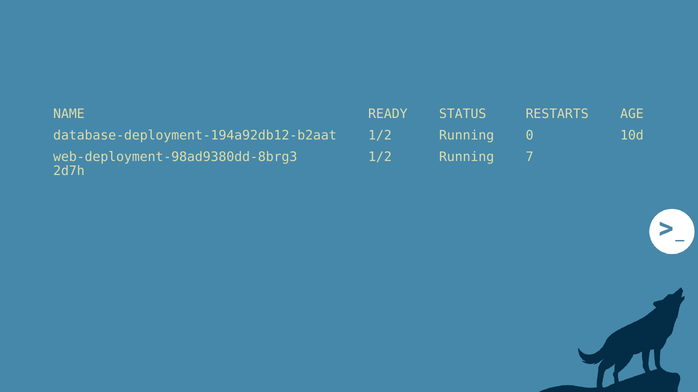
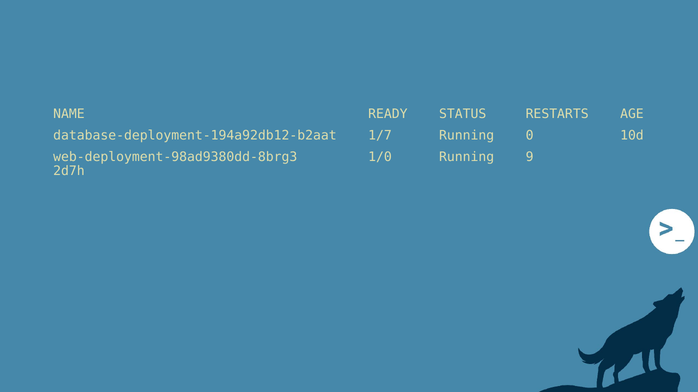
database-deployment-194a92db12-b2aat 1/2: 1/2 -> 1/7
web-deployment-98ad9380dd-8brg3 1/2: 1/2 -> 1/0
7: 7 -> 9
